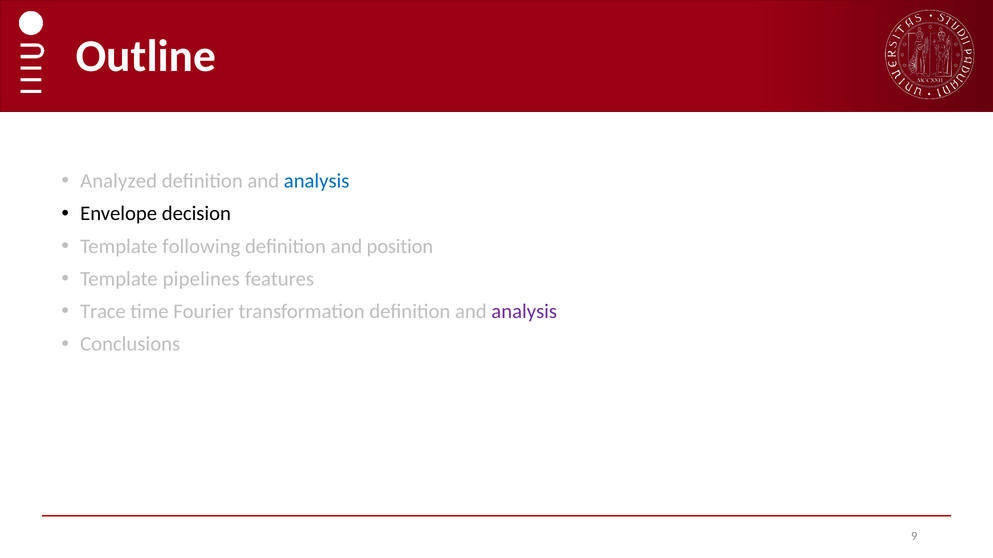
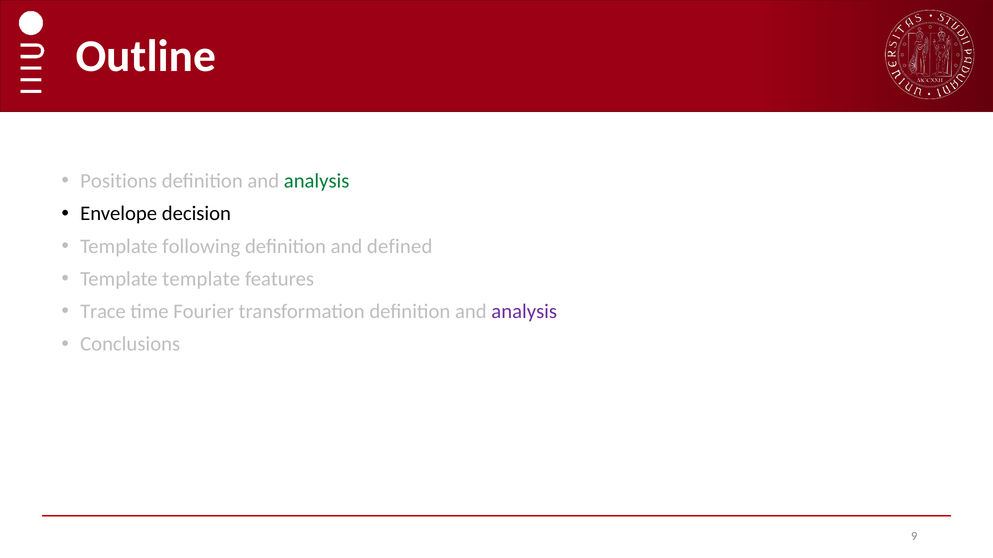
Analyzed: Analyzed -> Positions
analysis at (317, 181) colour: blue -> green
position: position -> defined
Template pipelines: pipelines -> template
